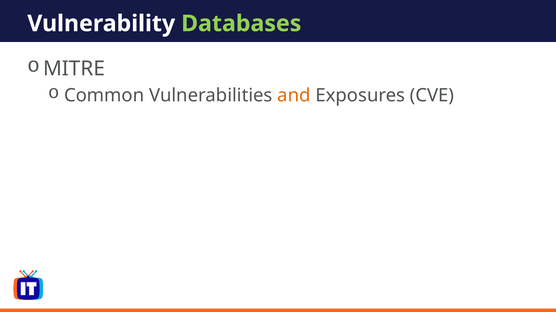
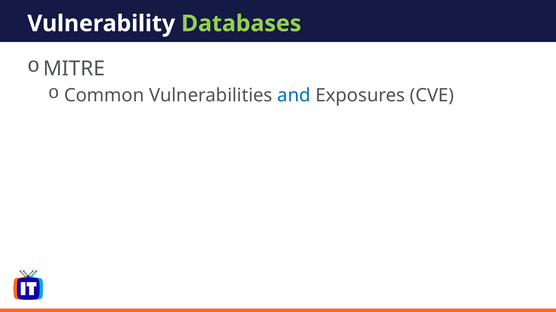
and colour: orange -> blue
